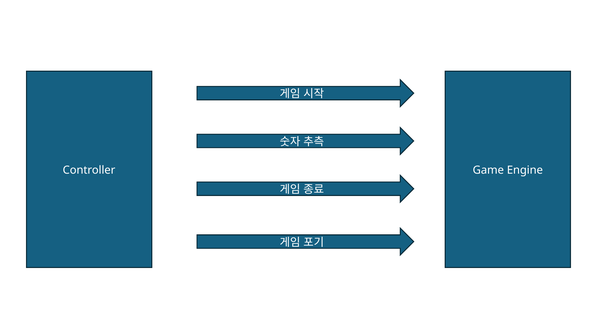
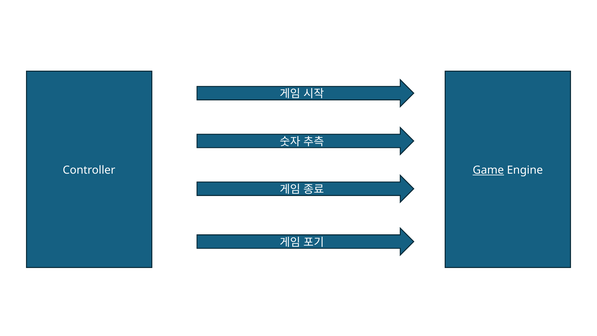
Game underline: none -> present
